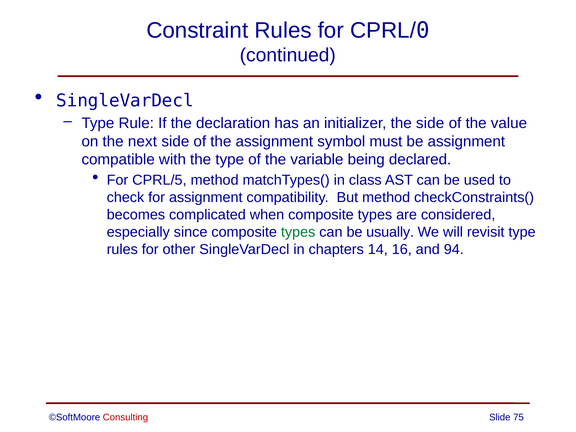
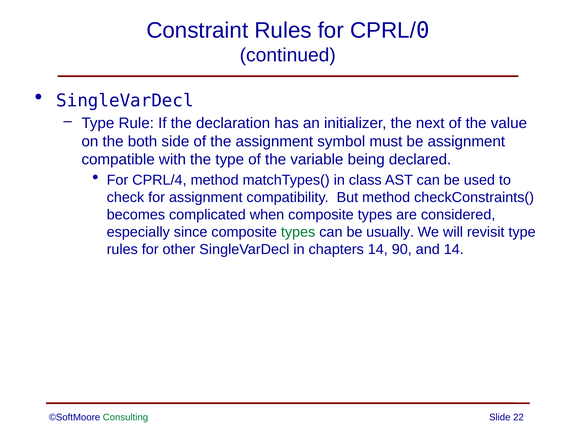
the side: side -> next
next: next -> both
CPRL/5: CPRL/5 -> CPRL/4
16: 16 -> 90
and 94: 94 -> 14
Consulting colour: red -> green
75: 75 -> 22
